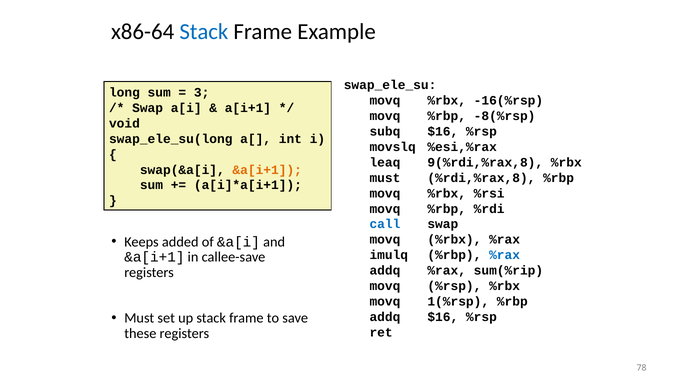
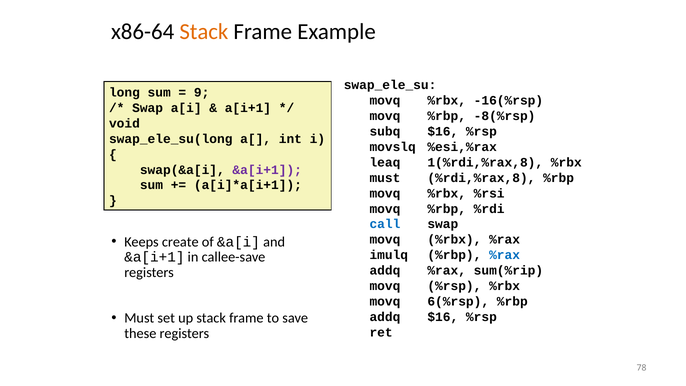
Stack at (204, 32) colour: blue -> orange
3: 3 -> 9
9(%rdi,%rax,8: 9(%rdi,%rax,8 -> 1(%rdi,%rax,8
&a[i+1 at (267, 170) colour: orange -> purple
added: added -> create
1(%rsp: 1(%rsp -> 6(%rsp
